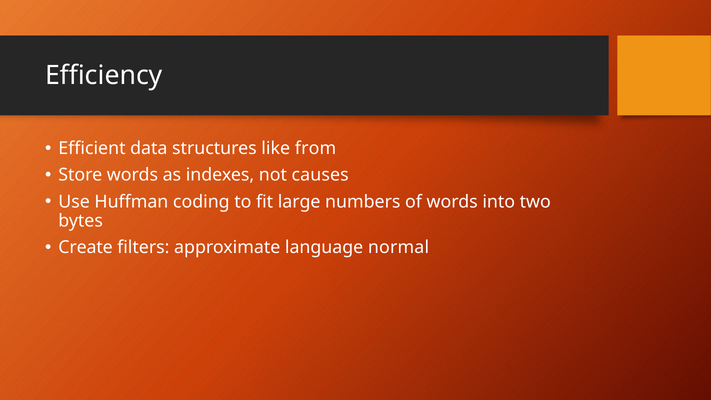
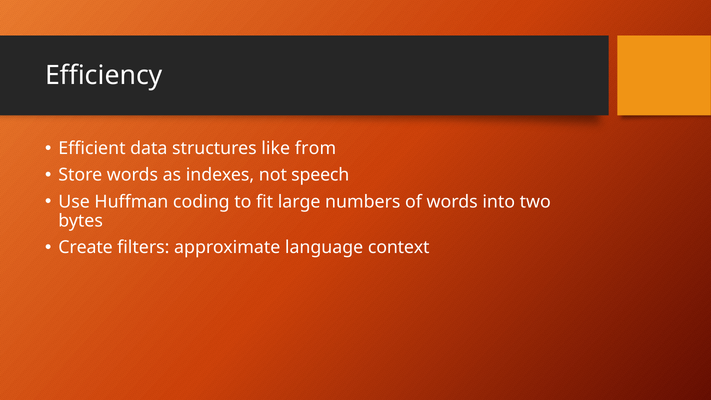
causes: causes -> speech
normal: normal -> context
